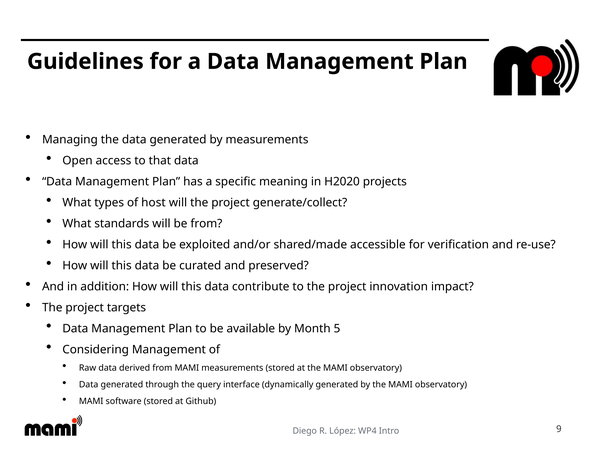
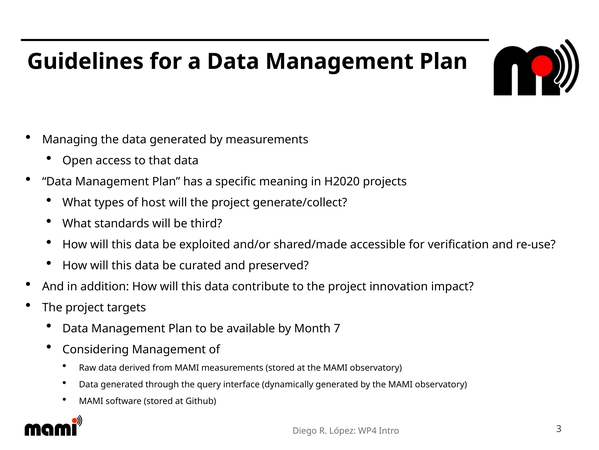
be from: from -> third
5: 5 -> 7
9: 9 -> 3
